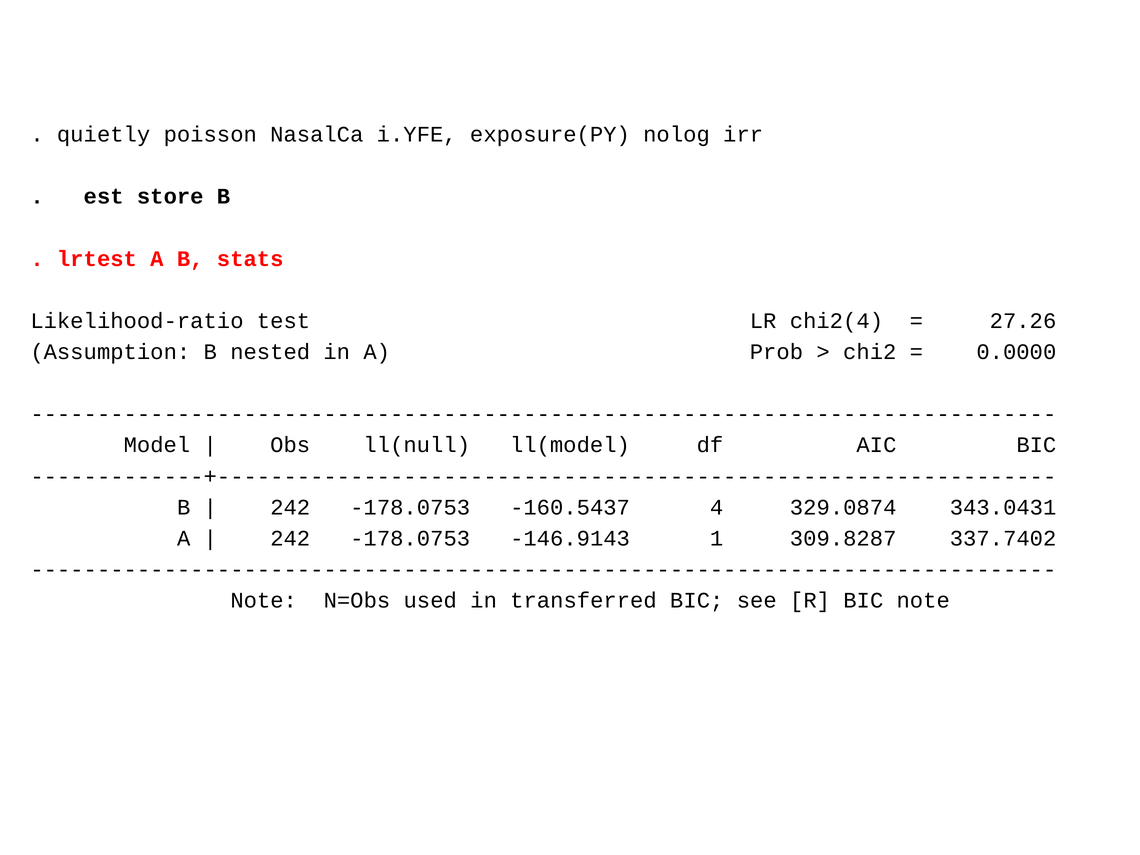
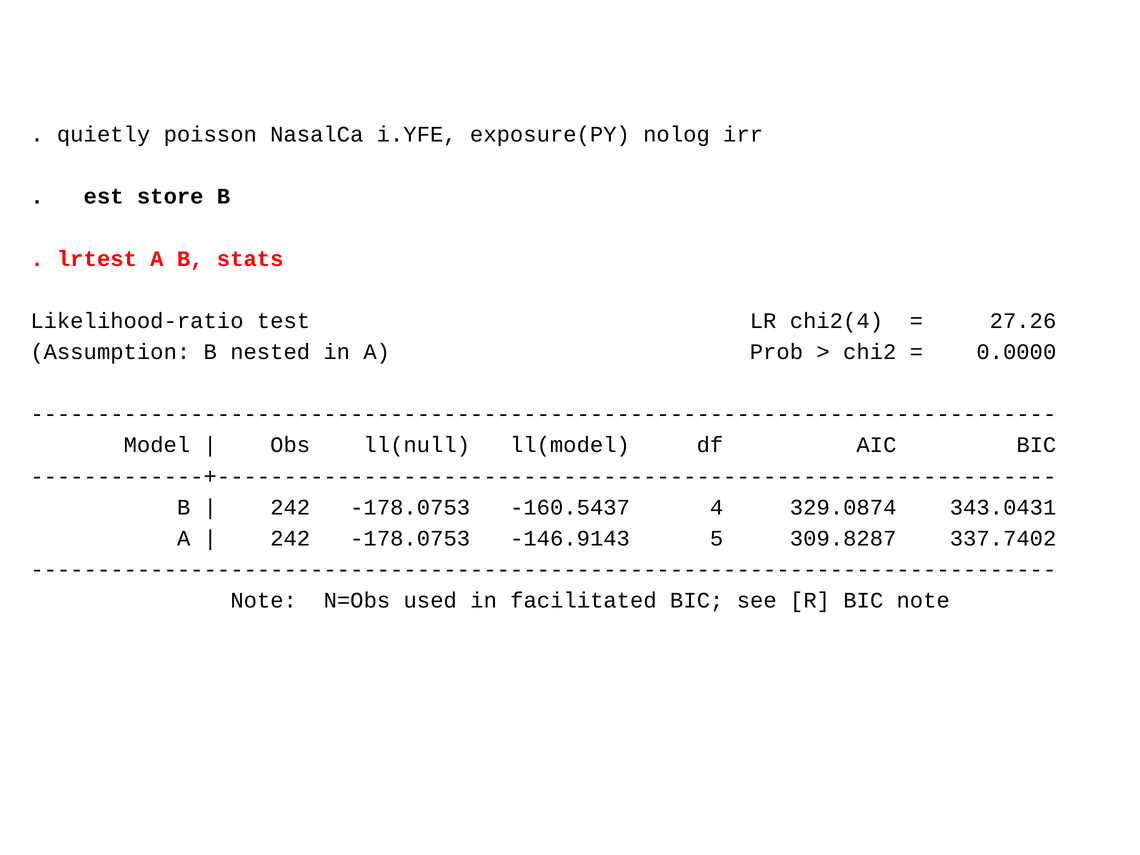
1: 1 -> 5
transferred: transferred -> facilitated
